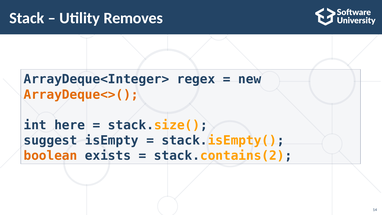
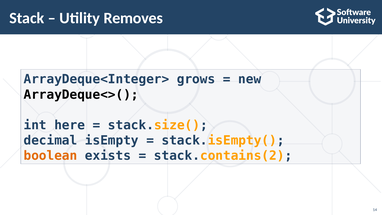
regex: regex -> grows
ArrayDeque<>( colour: orange -> black
suggest: suggest -> decimal
